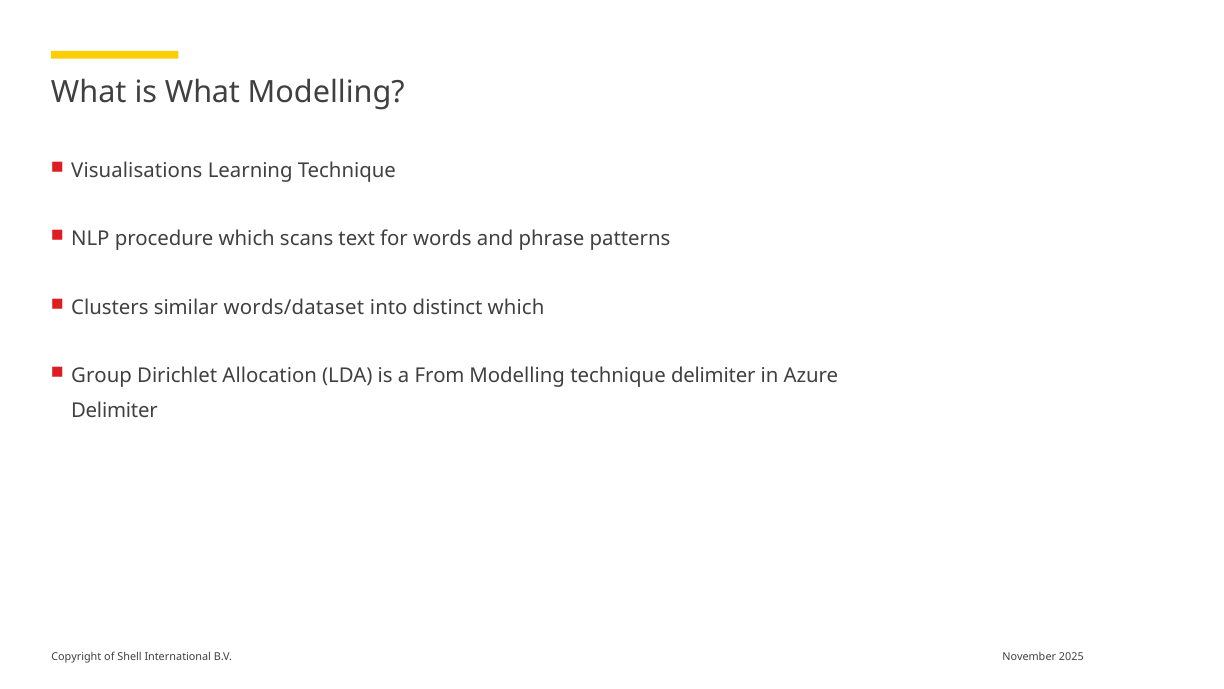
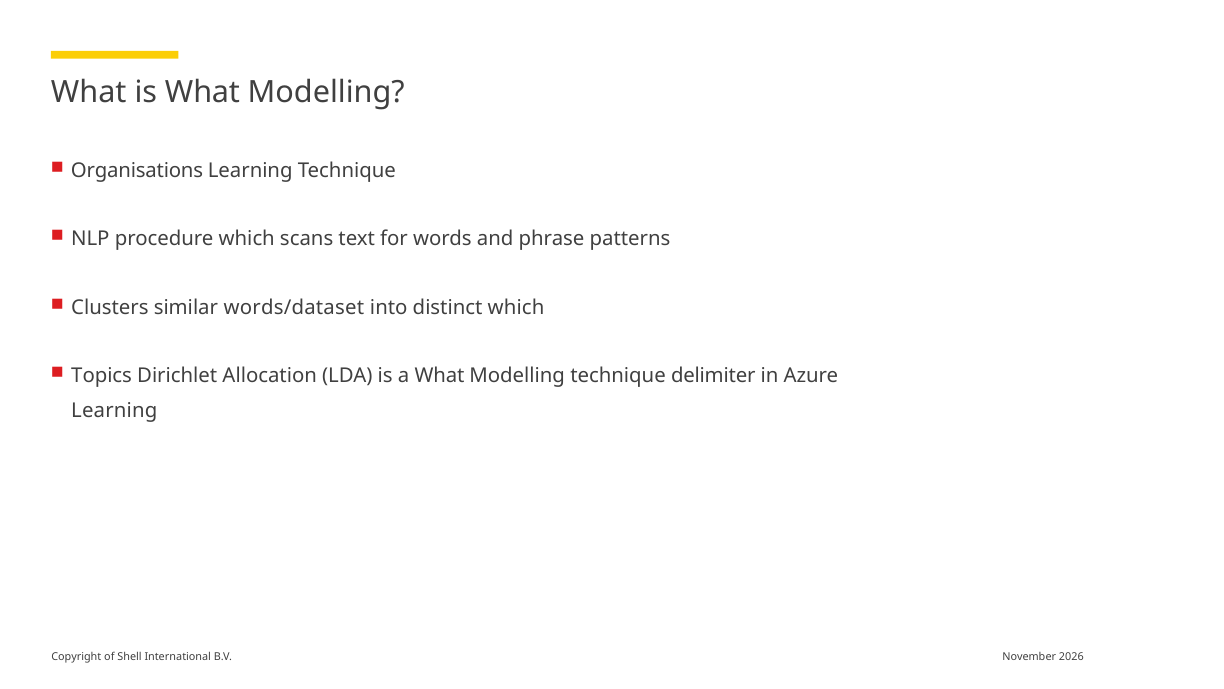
Visualisations: Visualisations -> Organisations
Group: Group -> Topics
a From: From -> What
Delimiter at (114, 410): Delimiter -> Learning
2025: 2025 -> 2026
